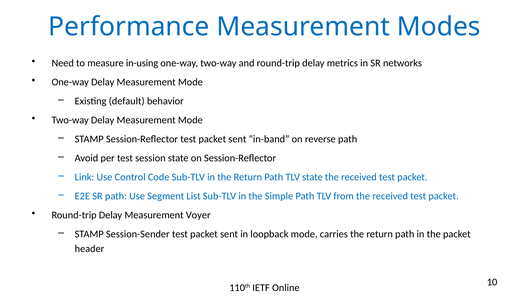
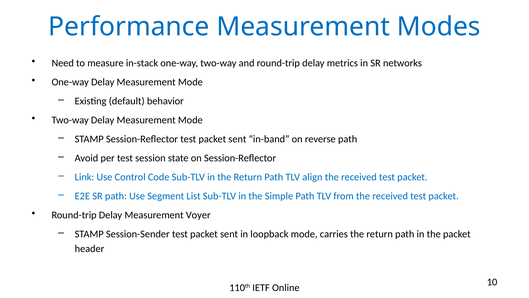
in-using: in-using -> in-stack
TLV state: state -> align
